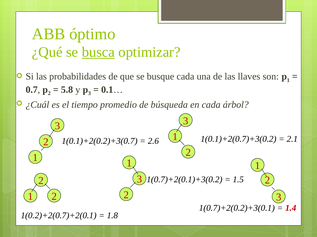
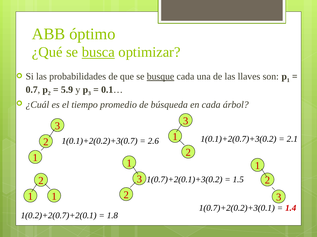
busque underline: none -> present
5.8: 5.8 -> 5.9
2 at (54, 197): 2 -> 1
